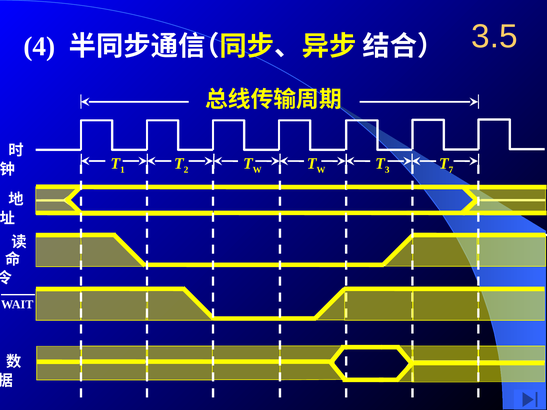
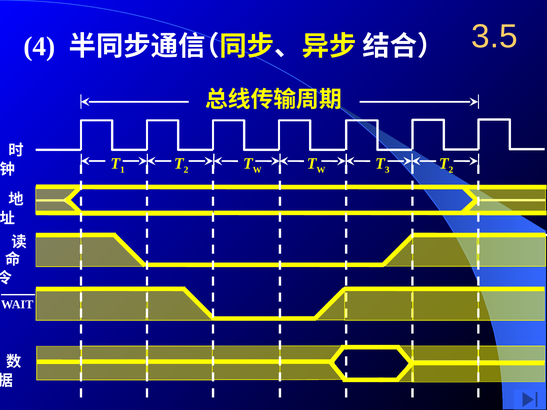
7 at (451, 170): 7 -> 2
